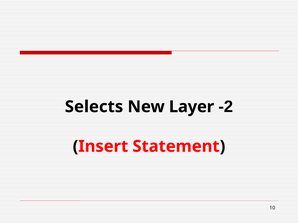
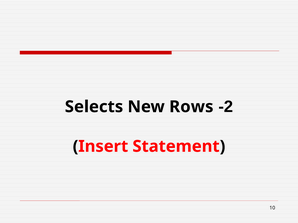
Layer: Layer -> Rows
